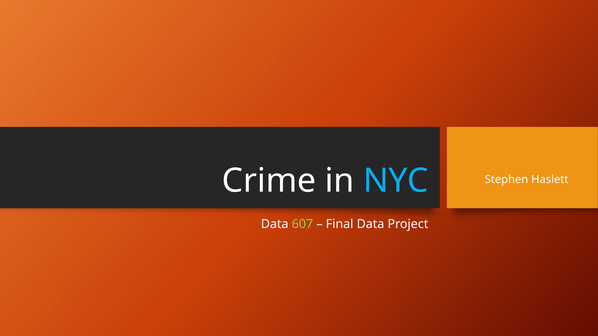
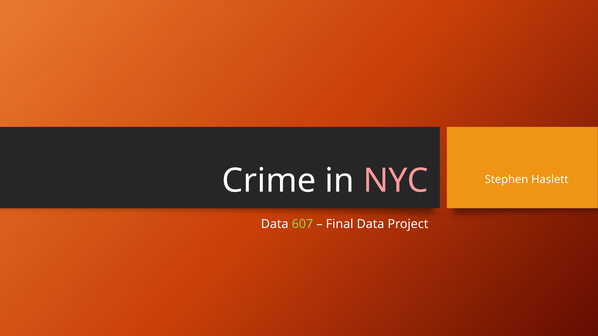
NYC colour: light blue -> pink
